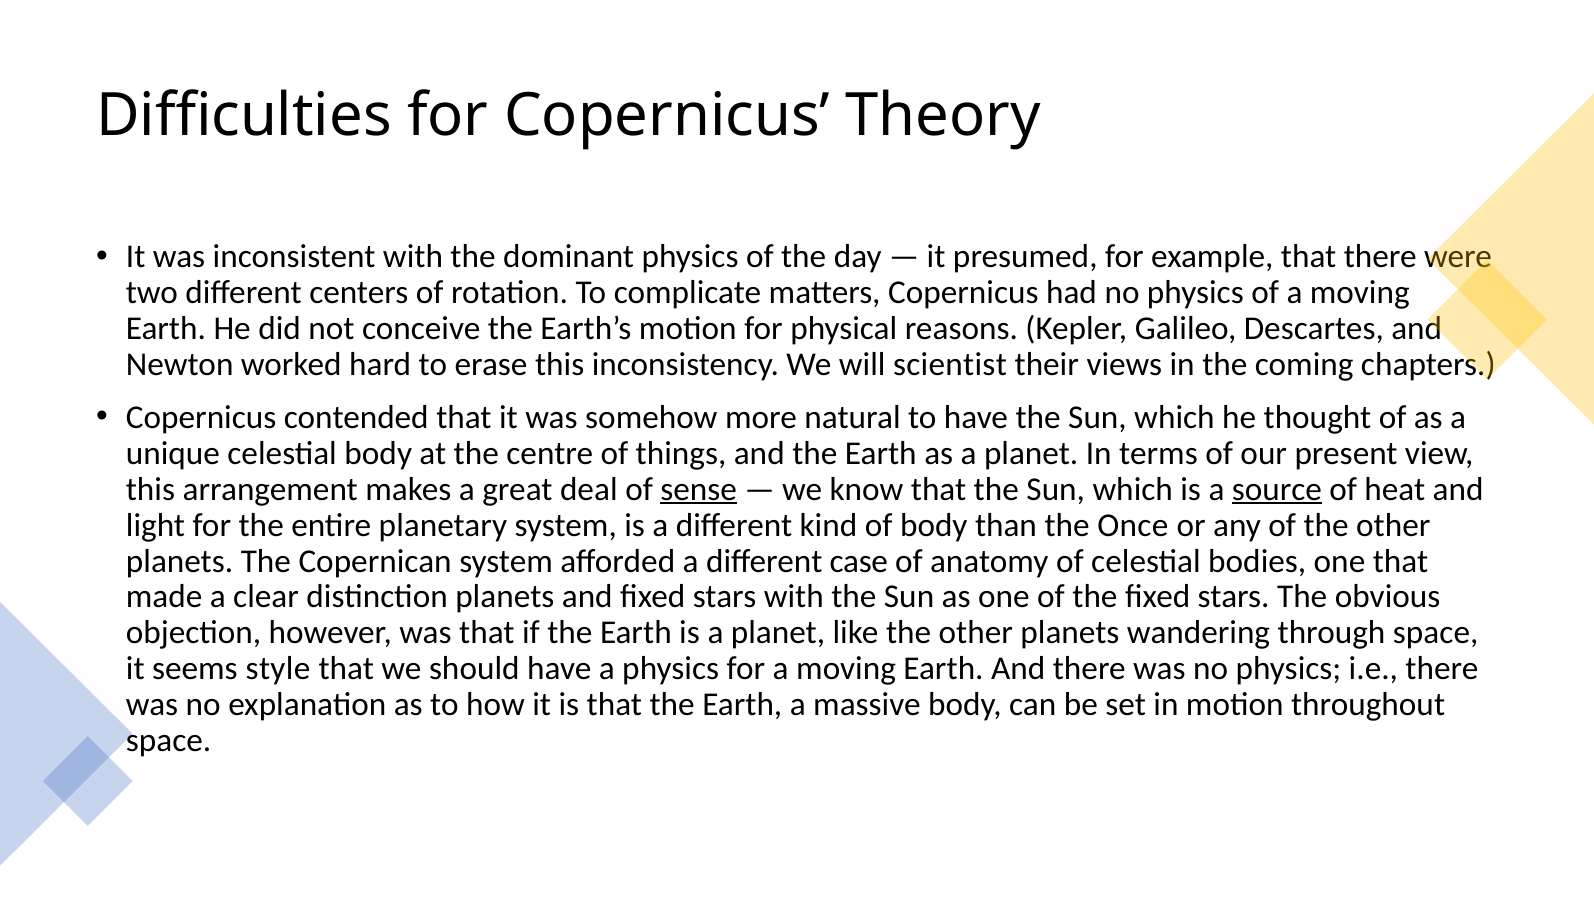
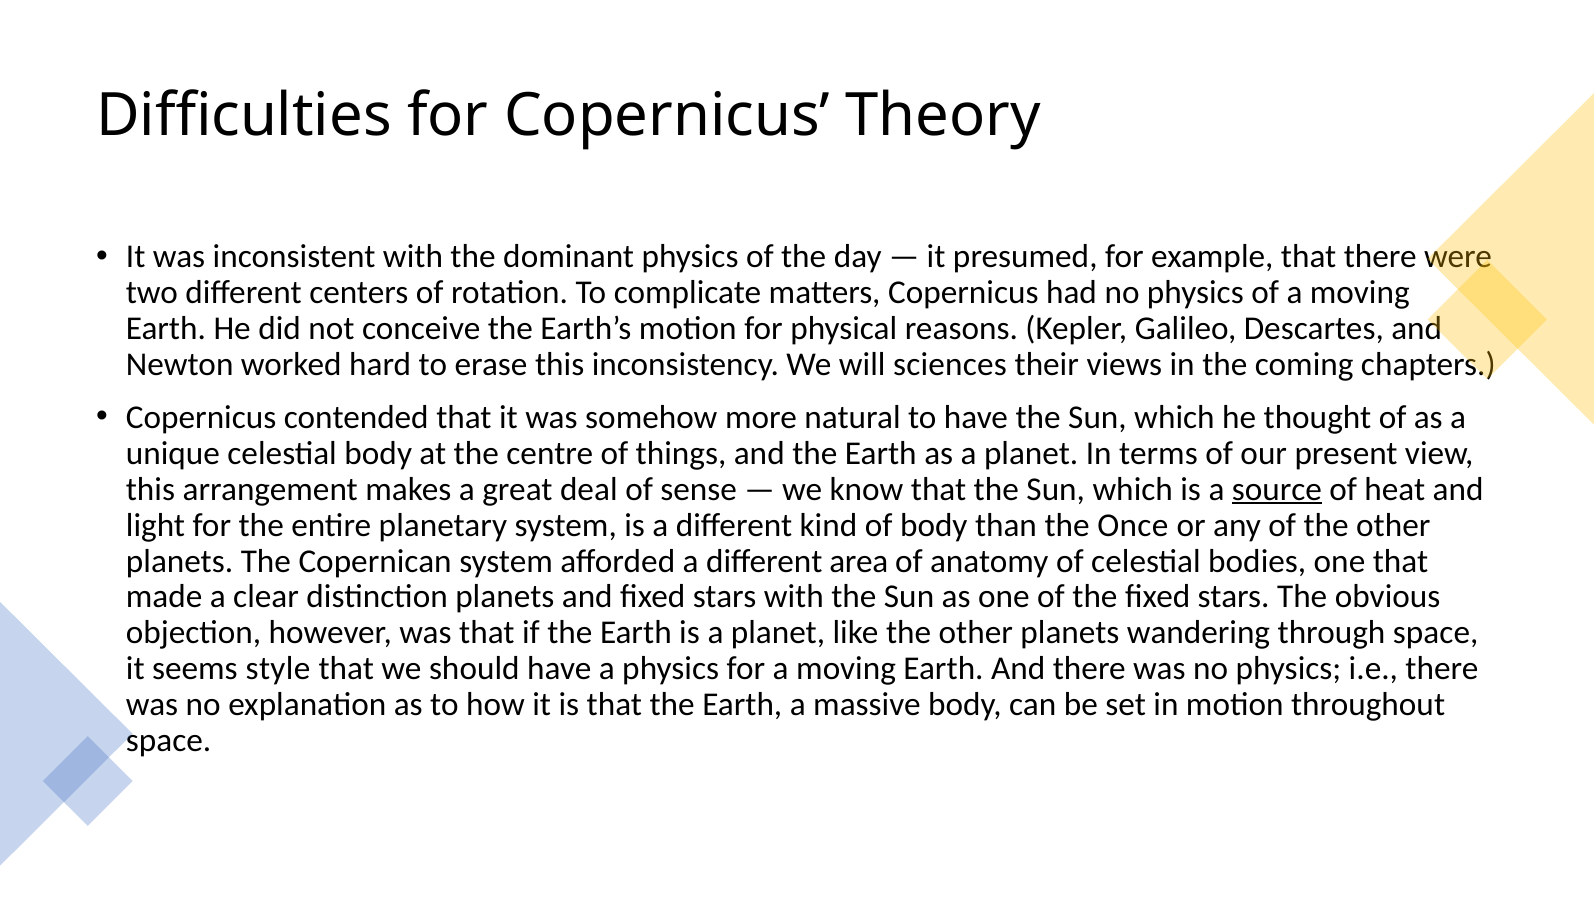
scientist: scientist -> sciences
sense underline: present -> none
case: case -> area
